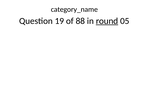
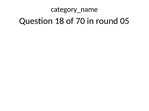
19: 19 -> 18
88: 88 -> 70
round underline: present -> none
